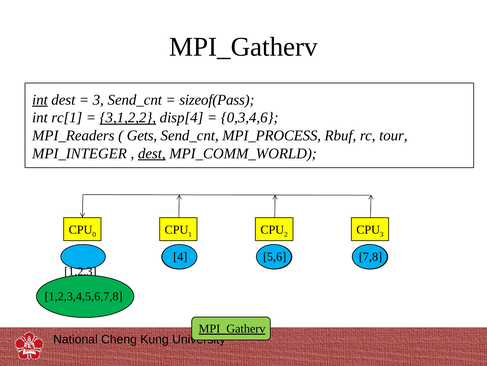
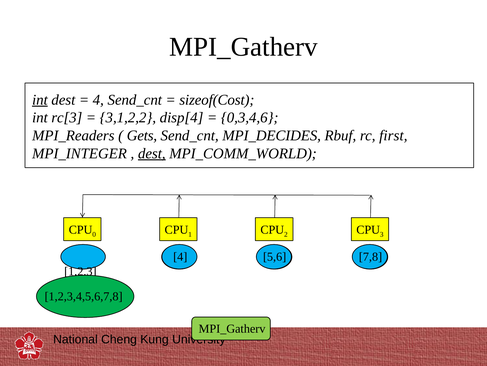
3 at (98, 100): 3 -> 4
sizeof(Pass: sizeof(Pass -> sizeof(Cost
rc[1: rc[1 -> rc[3
3,1,2,2 underline: present -> none
MPI_PROCESS: MPI_PROCESS -> MPI_DECIDES
tour: tour -> first
MPI_Gatherv at (232, 328) underline: present -> none
